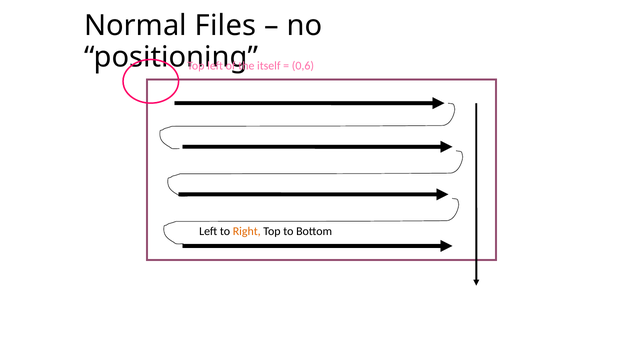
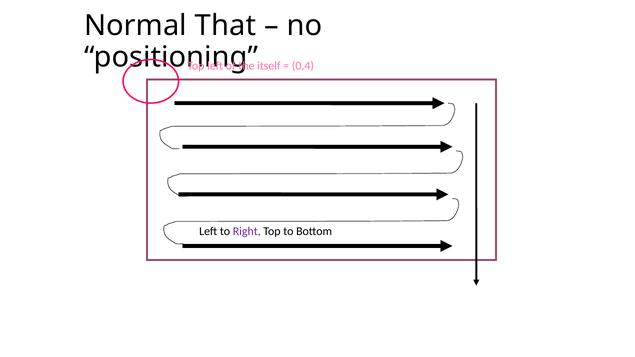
Files: Files -> That
0,6: 0,6 -> 0,4
Right colour: orange -> purple
